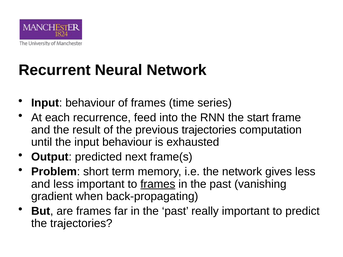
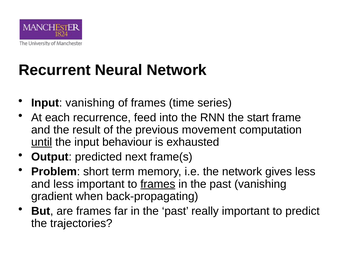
behaviour at (90, 103): behaviour -> vanishing
previous trajectories: trajectories -> movement
until underline: none -> present
